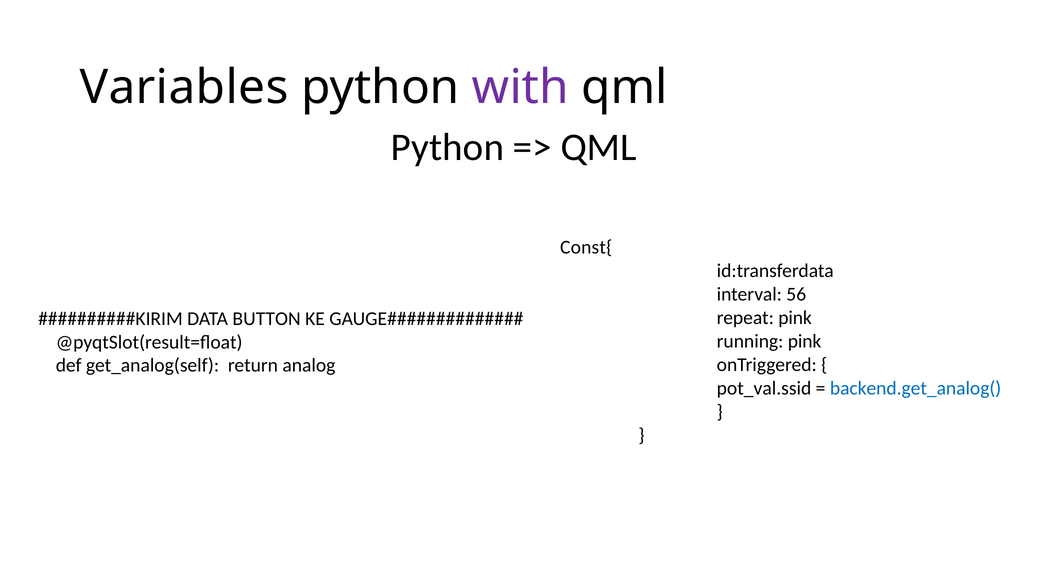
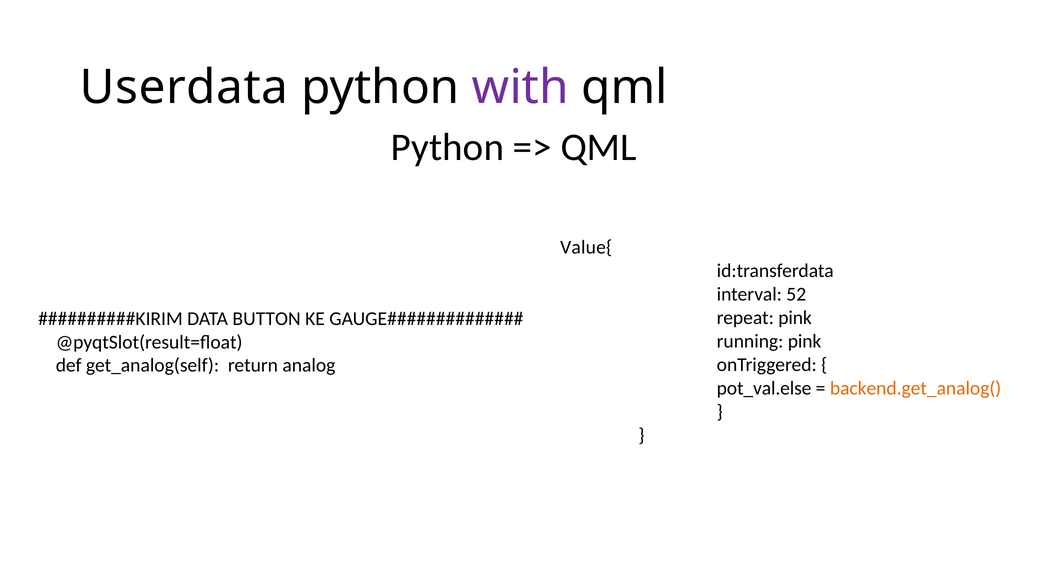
Variables: Variables -> Userdata
Const{: Const{ -> Value{
56: 56 -> 52
pot_val.ssid: pot_val.ssid -> pot_val.else
backend.get_analog( colour: blue -> orange
